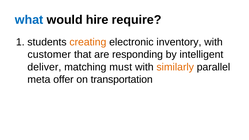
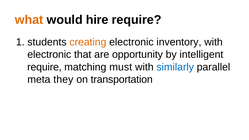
what colour: blue -> orange
customer at (49, 55): customer -> electronic
responding: responding -> opportunity
deliver at (44, 67): deliver -> require
similarly colour: orange -> blue
offer: offer -> they
